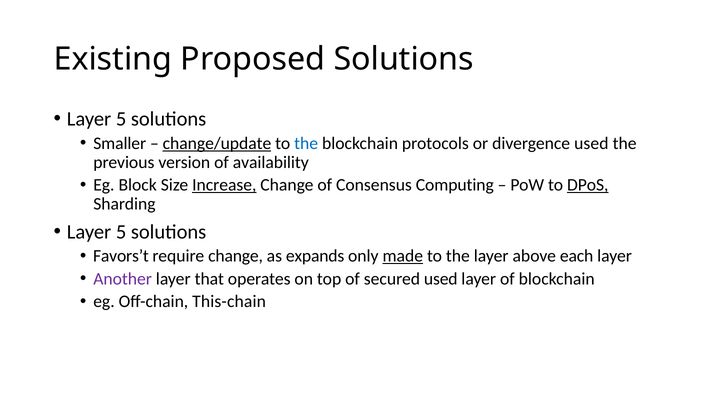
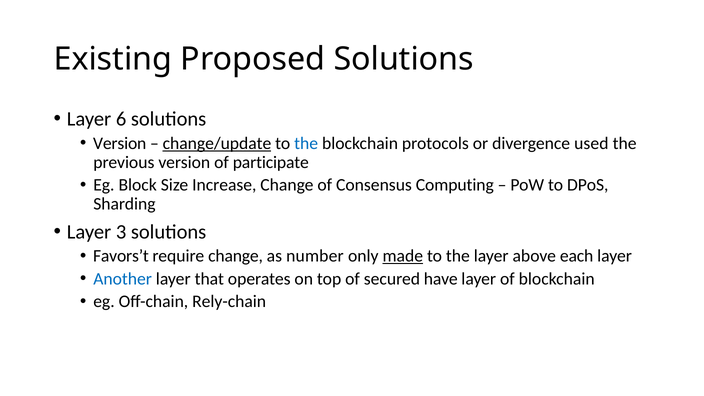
5 at (121, 119): 5 -> 6
Smaller at (120, 143): Smaller -> Version
availability: availability -> participate
Increase underline: present -> none
DPoS underline: present -> none
5 at (121, 232): 5 -> 3
expands: expands -> number
Another colour: purple -> blue
secured used: used -> have
This-chain: This-chain -> Rely-chain
